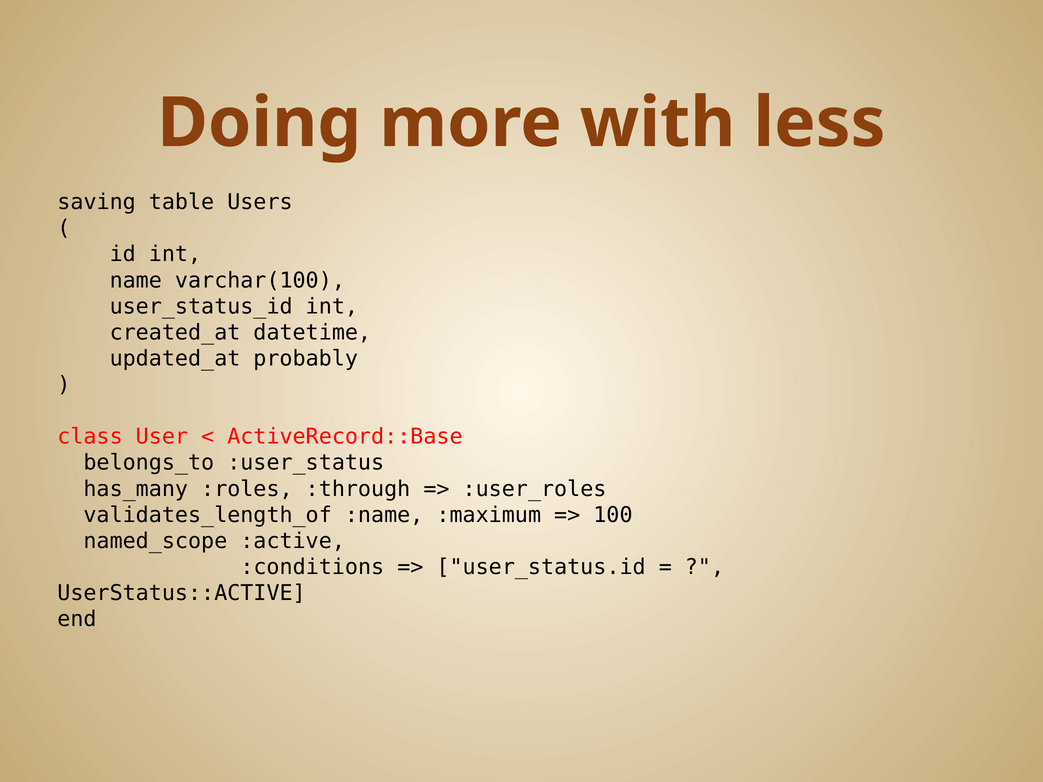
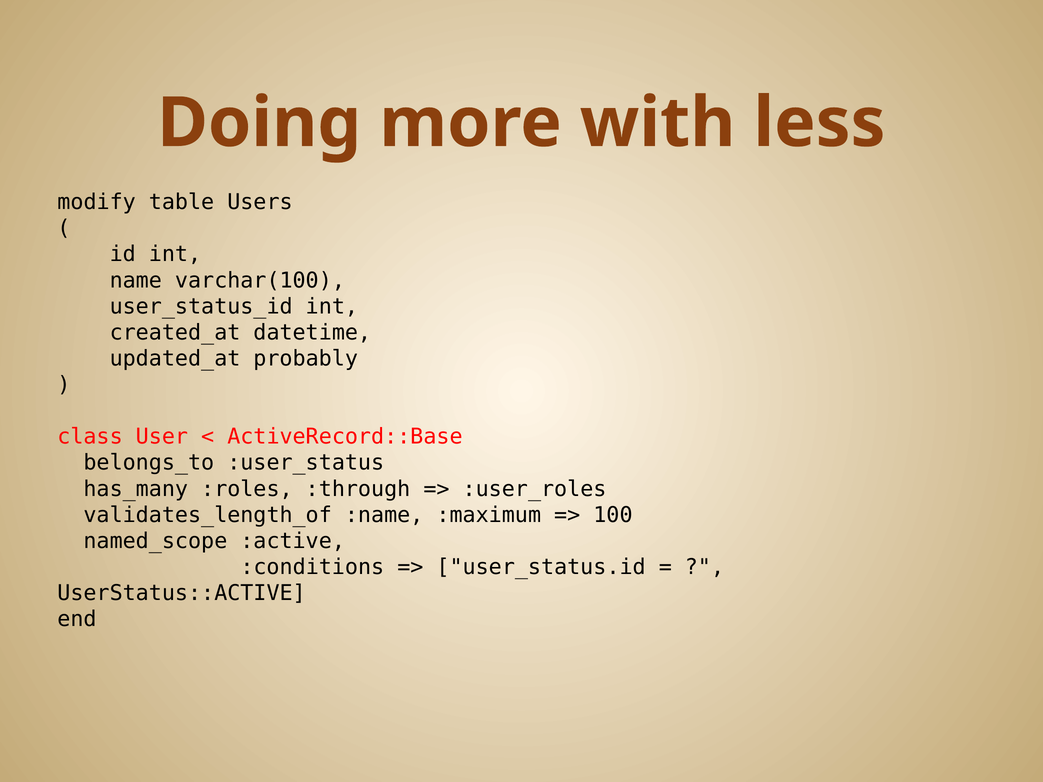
saving: saving -> modify
